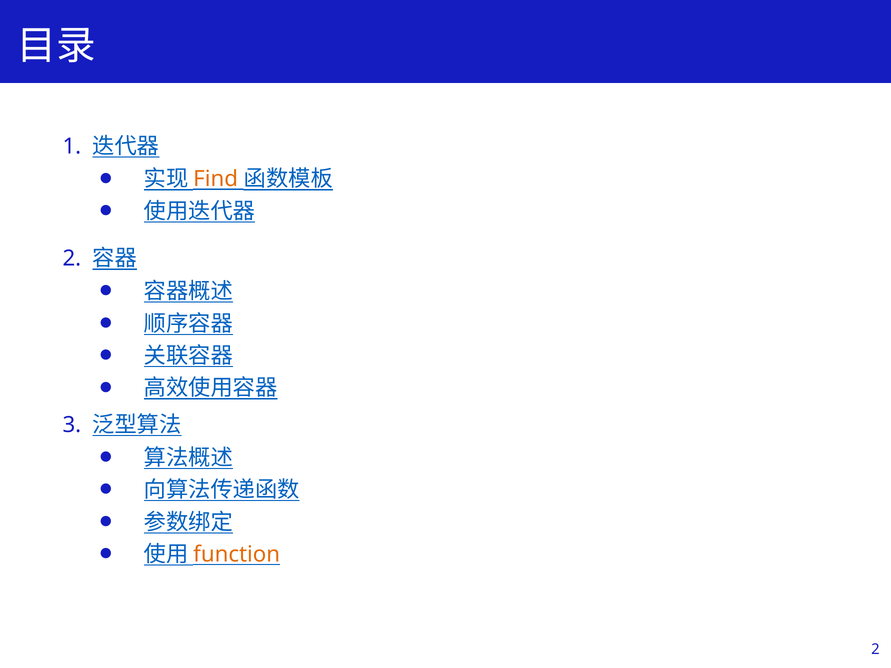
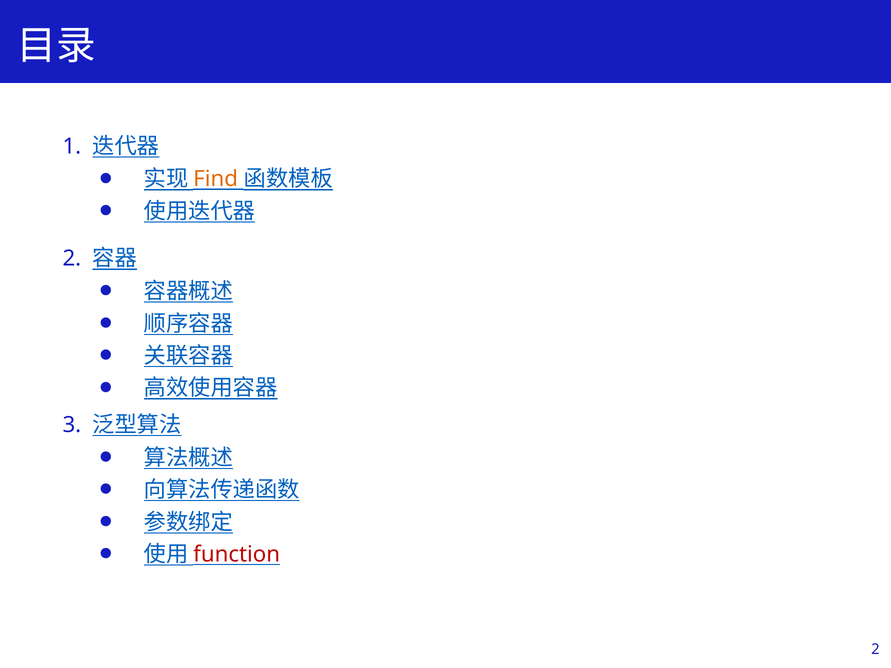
function colour: orange -> red
